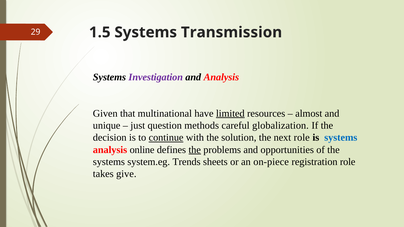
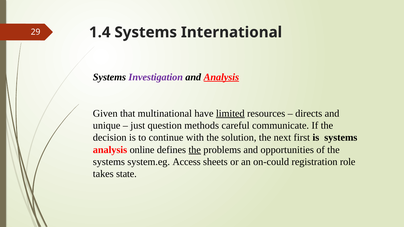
1.5: 1.5 -> 1.4
Transmission: Transmission -> International
Analysis at (221, 77) underline: none -> present
almost: almost -> directs
globalization: globalization -> communicate
continue underline: present -> none
next role: role -> first
systems at (341, 138) colour: blue -> black
Trends: Trends -> Access
on-piece: on-piece -> on-could
give: give -> state
